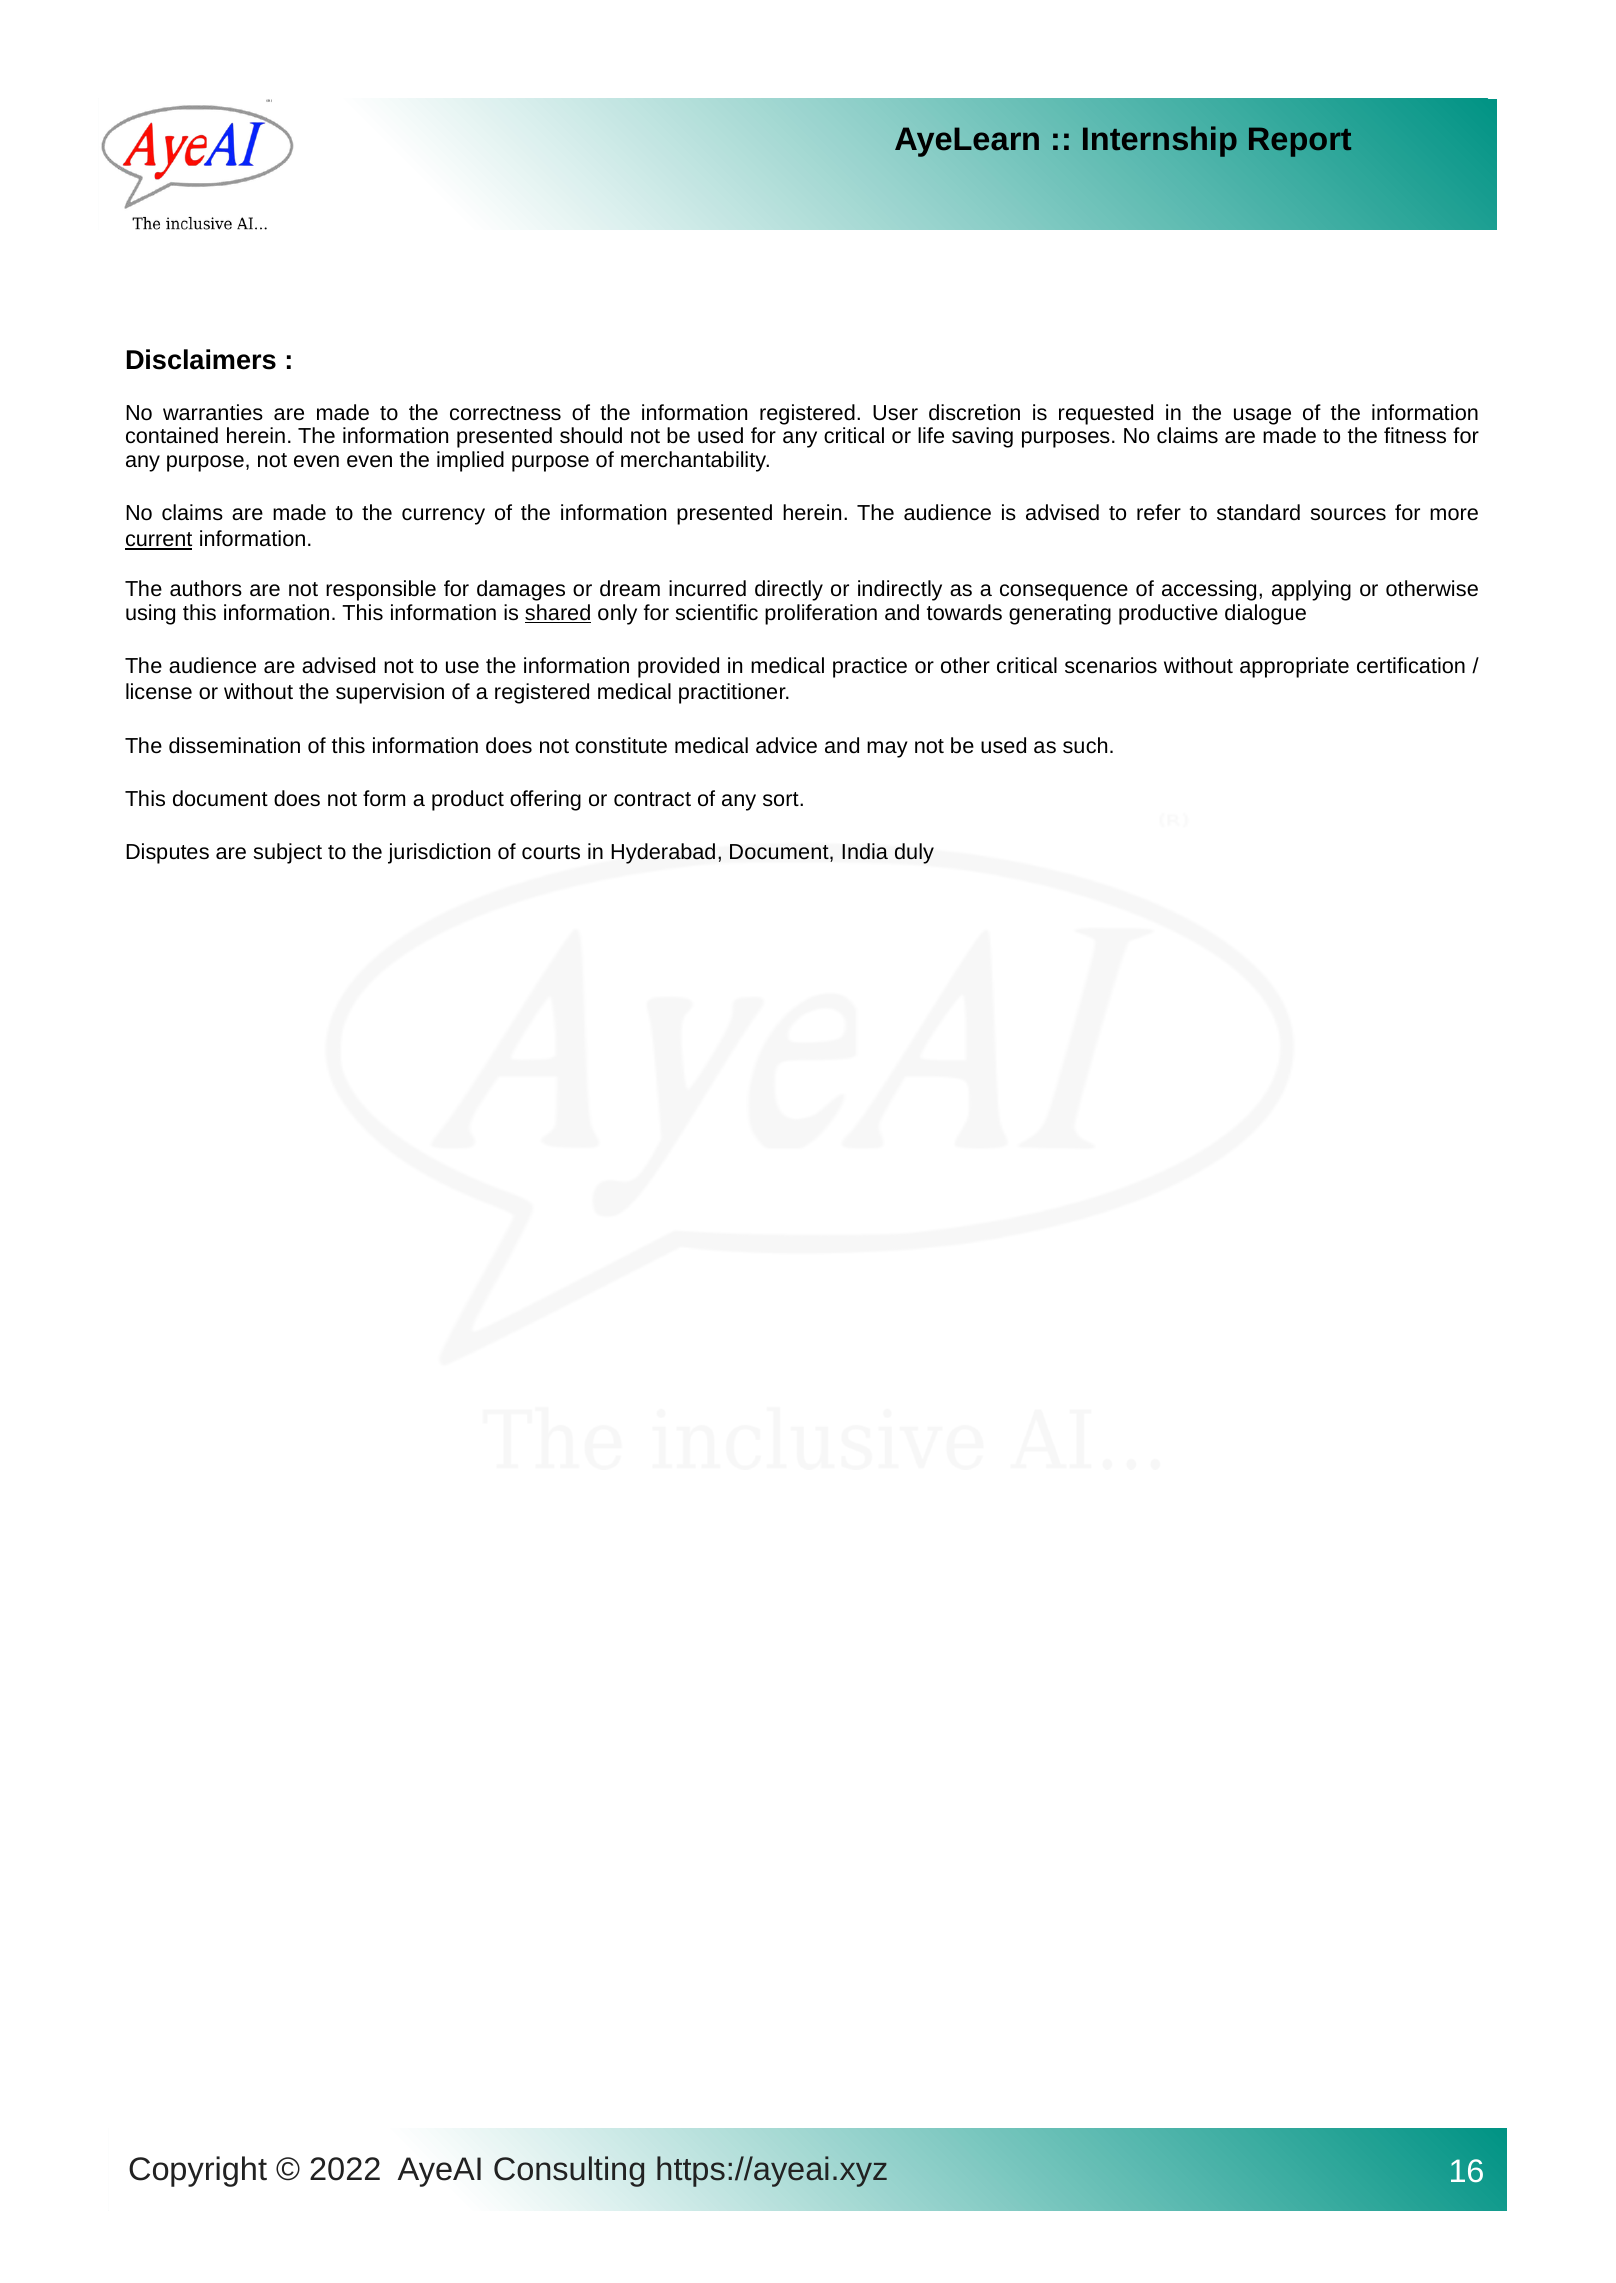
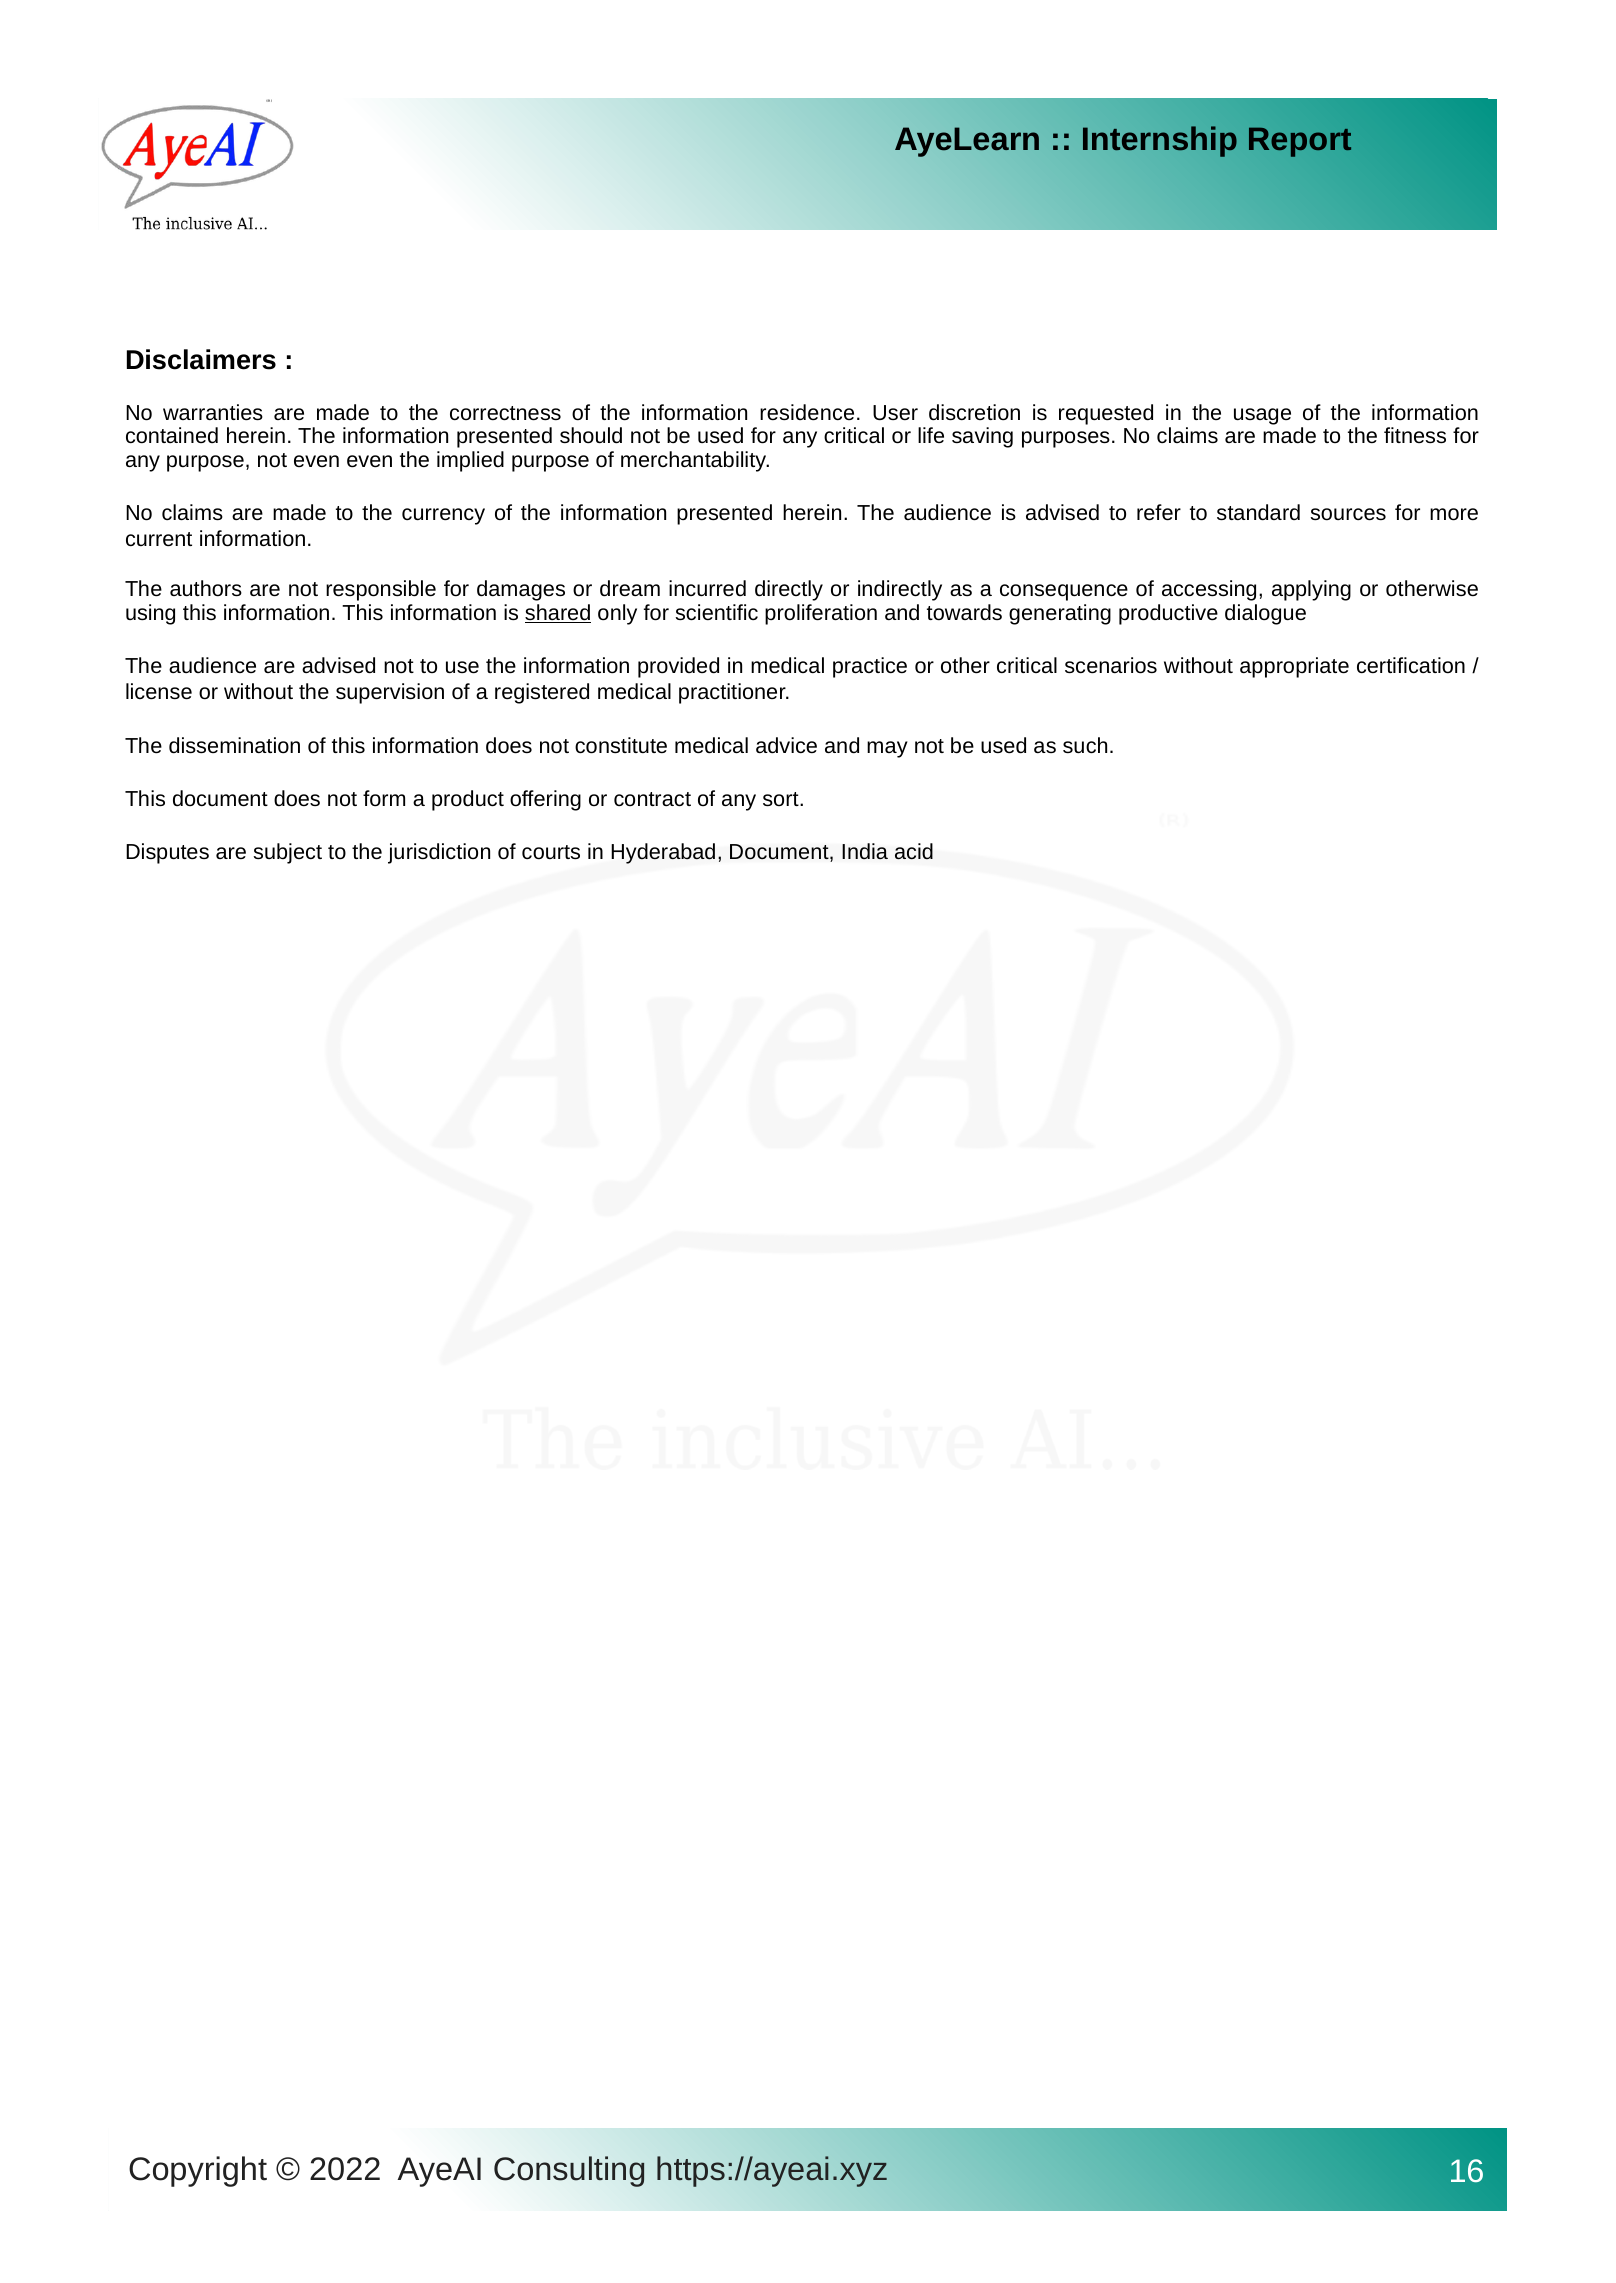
information registered: registered -> residence
current underline: present -> none
duly: duly -> acid
